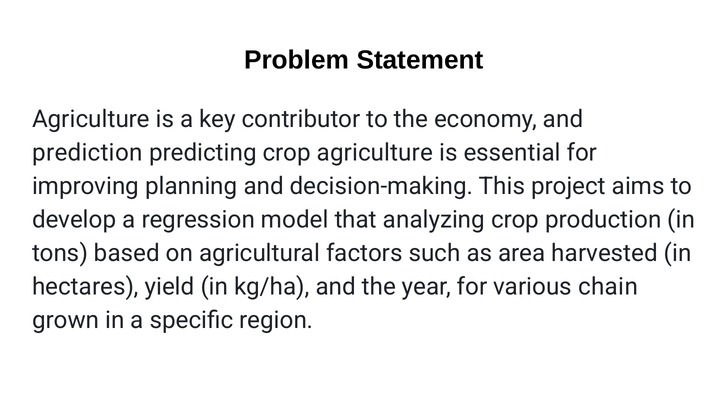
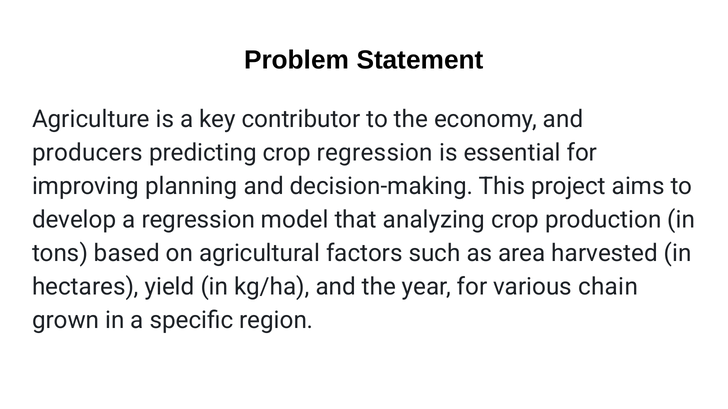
prediction: prediction -> producers
crop agriculture: agriculture -> regression
